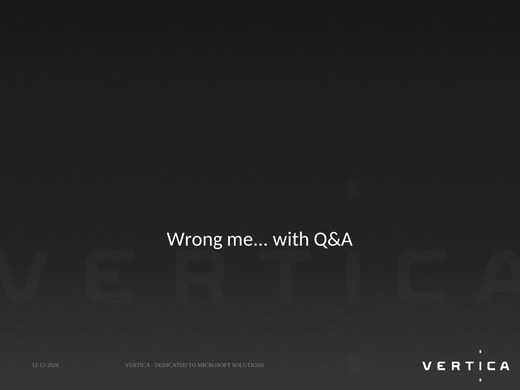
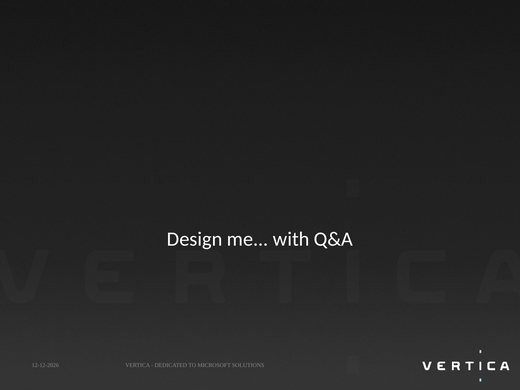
Wrong: Wrong -> Design
